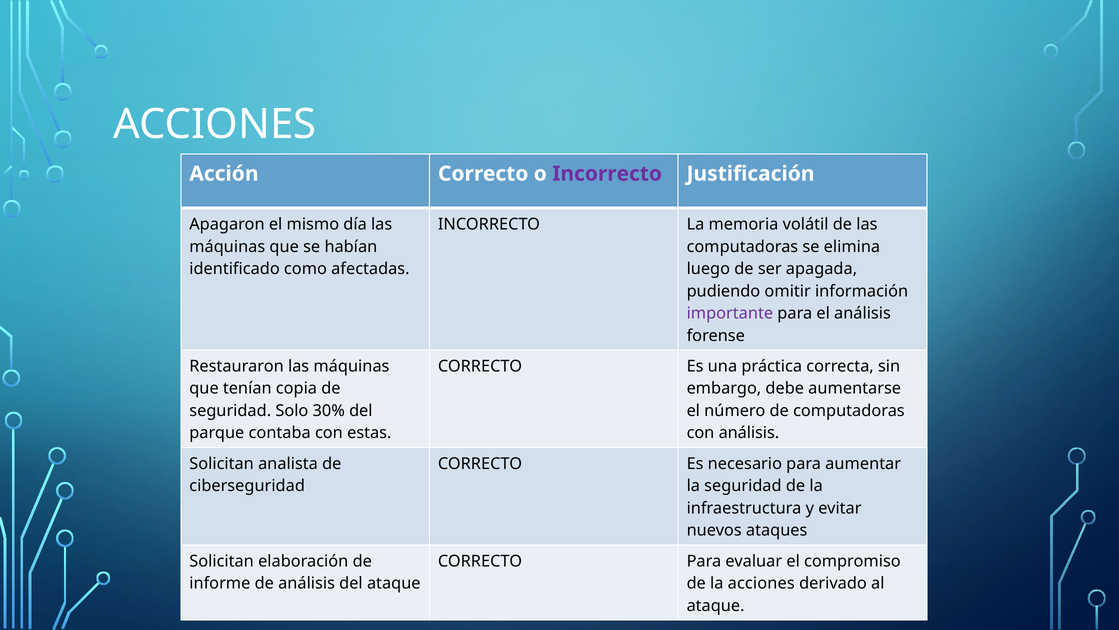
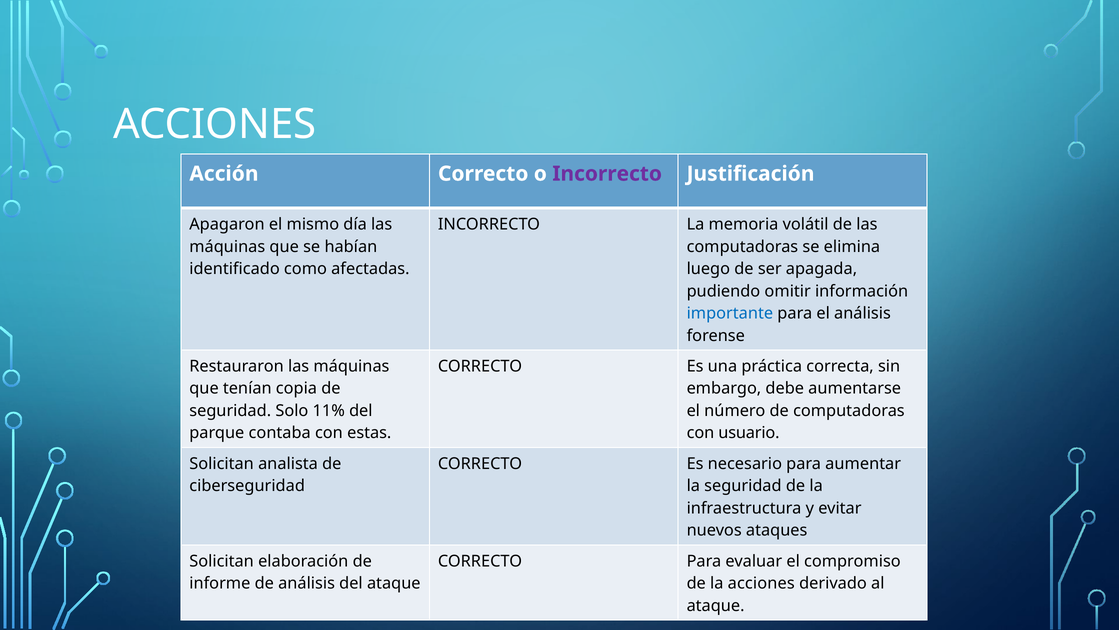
importante colour: purple -> blue
30%: 30% -> 11%
con análisis: análisis -> usuario
